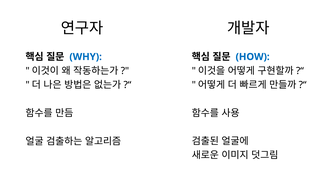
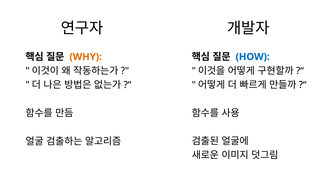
WHY colour: blue -> orange
